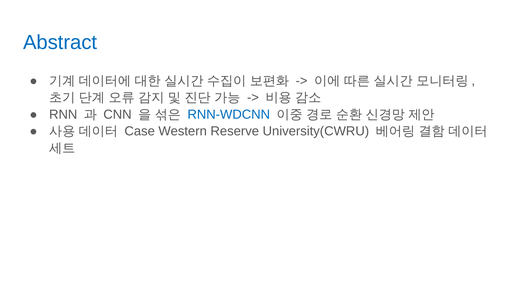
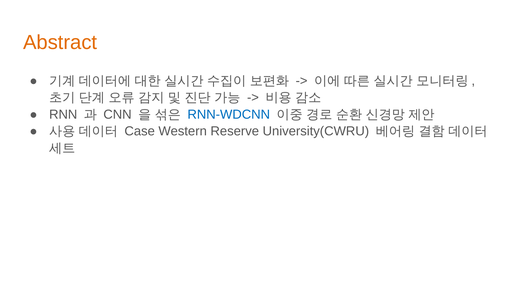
Abstract colour: blue -> orange
